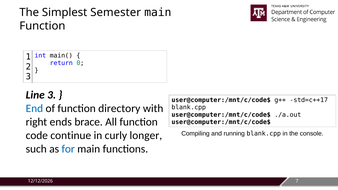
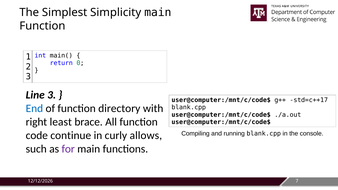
Semester: Semester -> Simplicity
ends: ends -> least
longer: longer -> allows
for colour: blue -> purple
